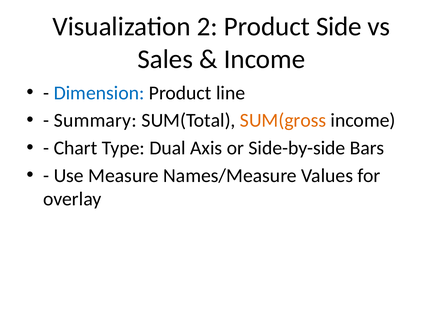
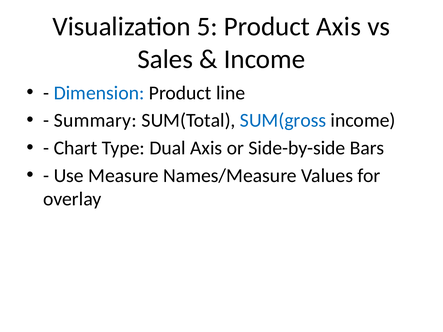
2: 2 -> 5
Product Side: Side -> Axis
SUM(gross colour: orange -> blue
